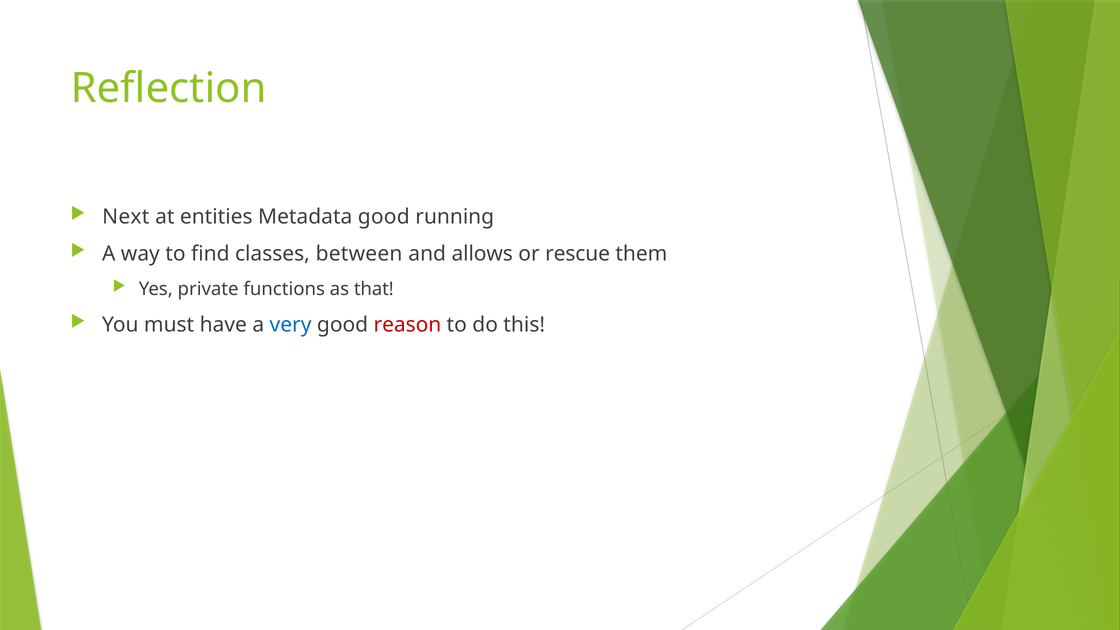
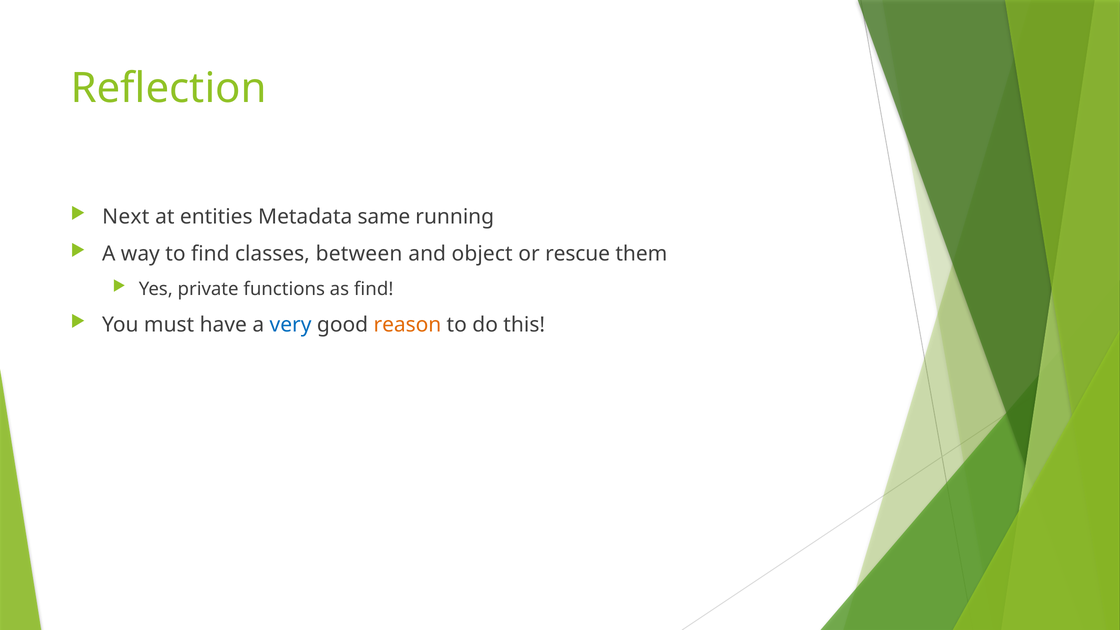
Metadata good: good -> same
allows: allows -> object
as that: that -> find
reason colour: red -> orange
